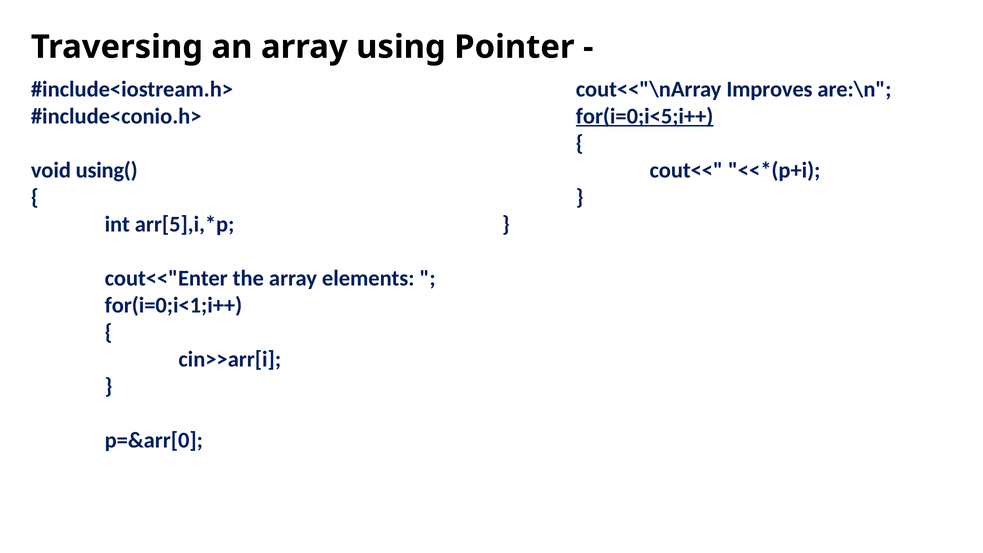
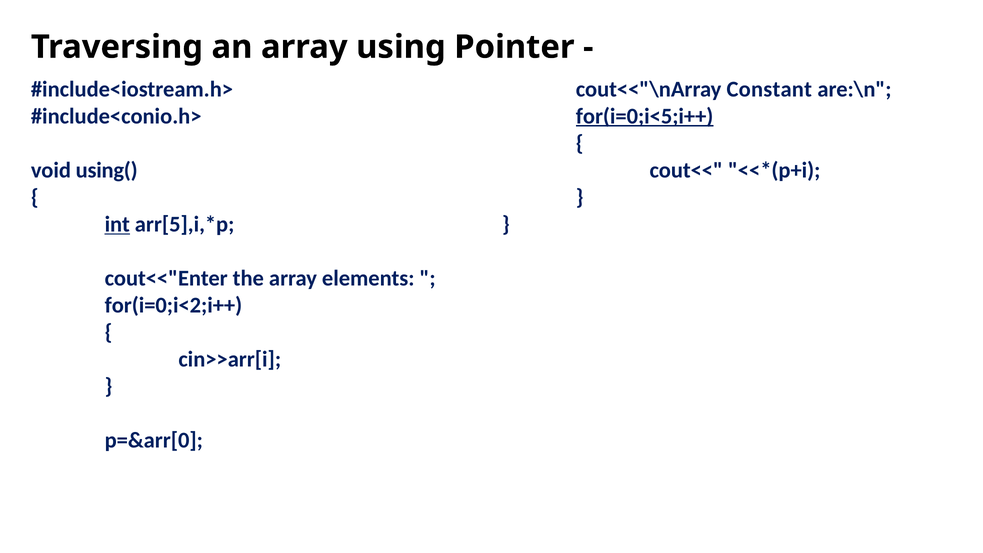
Improves: Improves -> Constant
int underline: none -> present
for(i=0;i<1;i++: for(i=0;i<1;i++ -> for(i=0;i<2;i++
